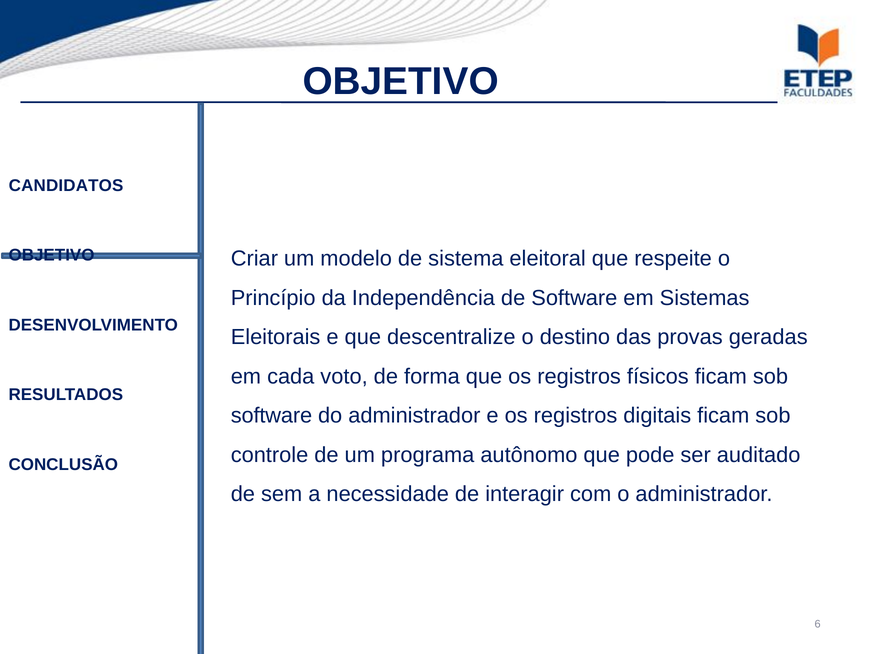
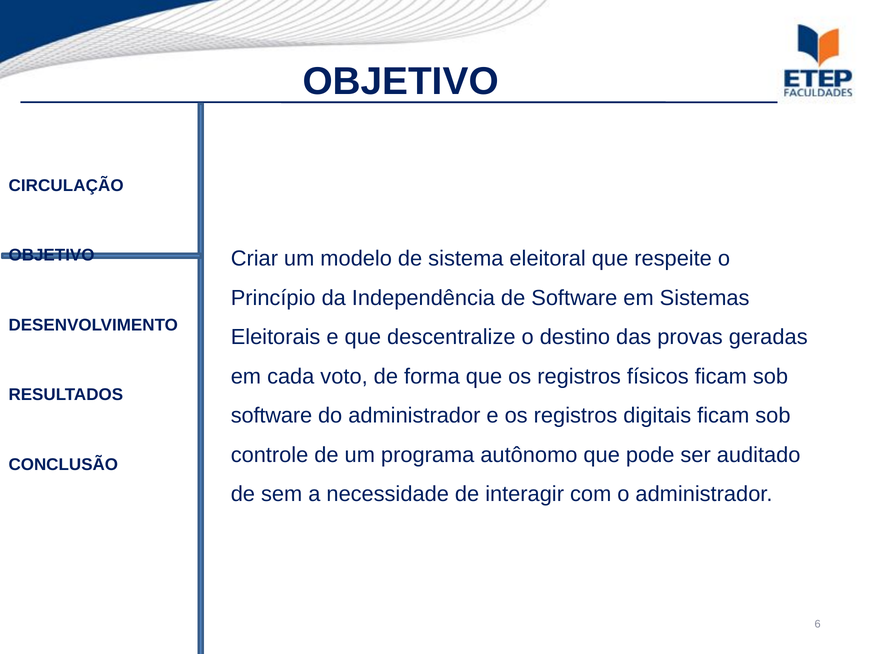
CANDIDATOS: CANDIDATOS -> CIRCULAÇÃO
